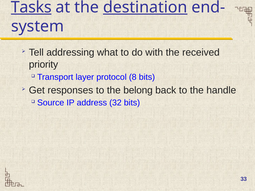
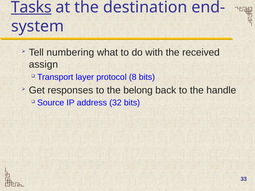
destination underline: present -> none
addressing: addressing -> numbering
priority: priority -> assign
